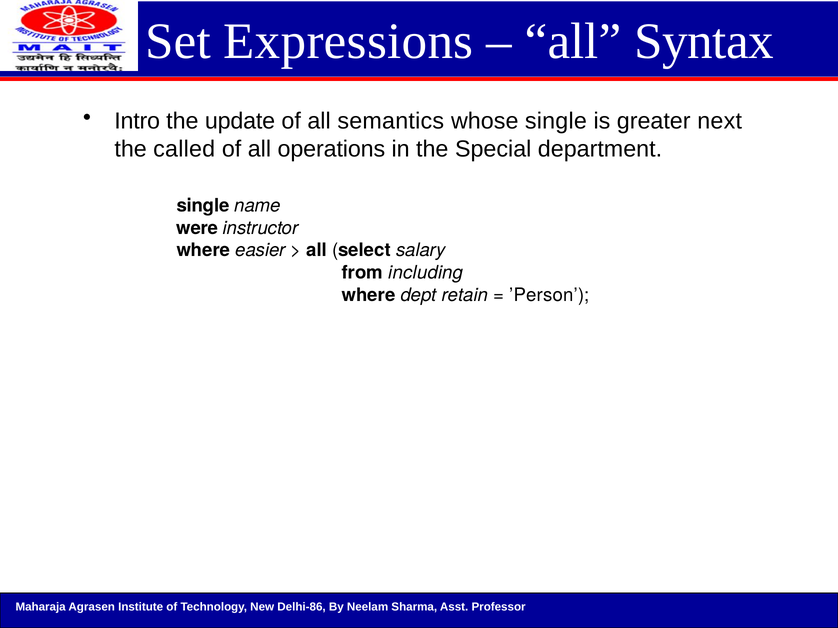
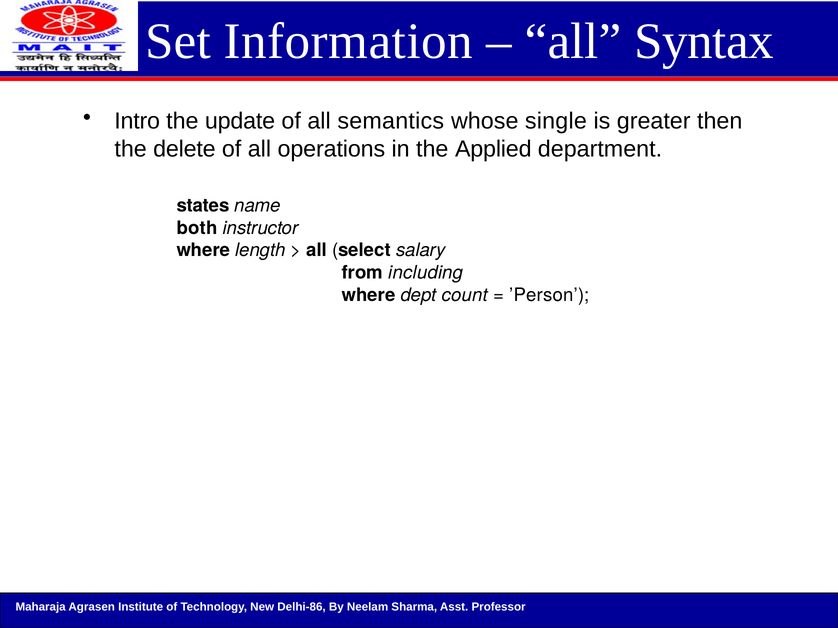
Expressions: Expressions -> Information
next: next -> then
called: called -> delete
Special: Special -> Applied
single at (203, 206): single -> states
were: were -> both
easier: easier -> length
retain: retain -> count
